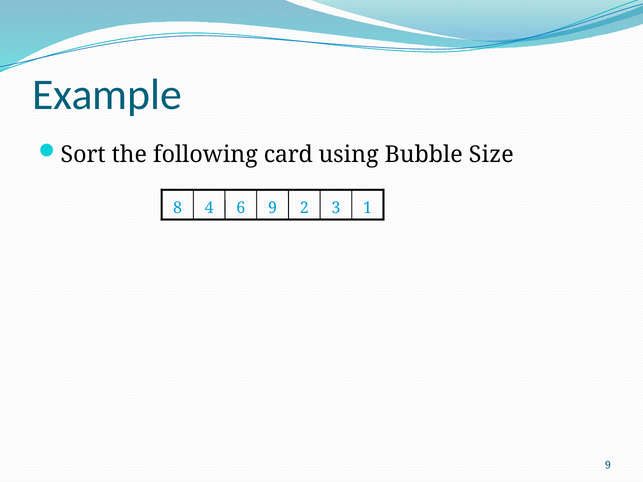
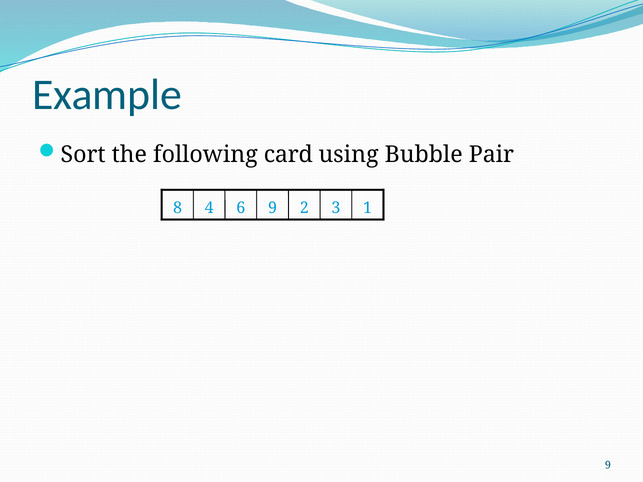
Size: Size -> Pair
